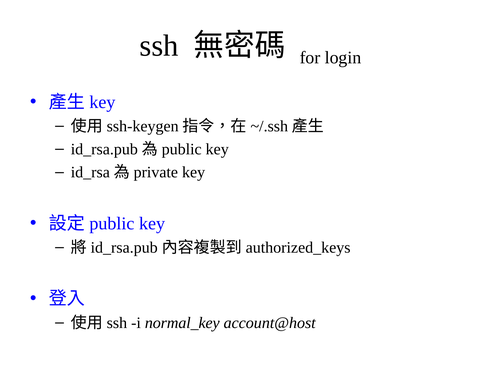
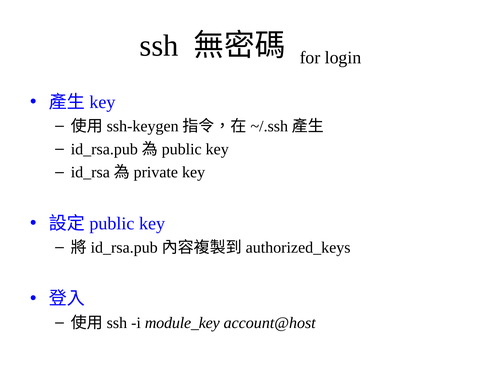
normal_key: normal_key -> module_key
